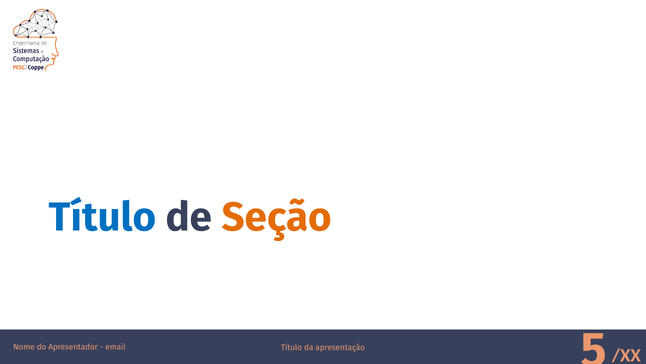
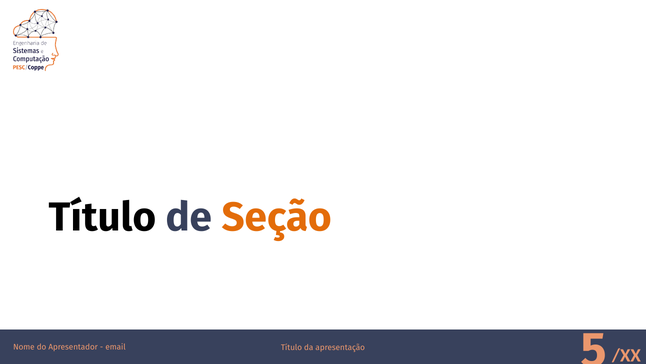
Título at (103, 217) colour: blue -> black
